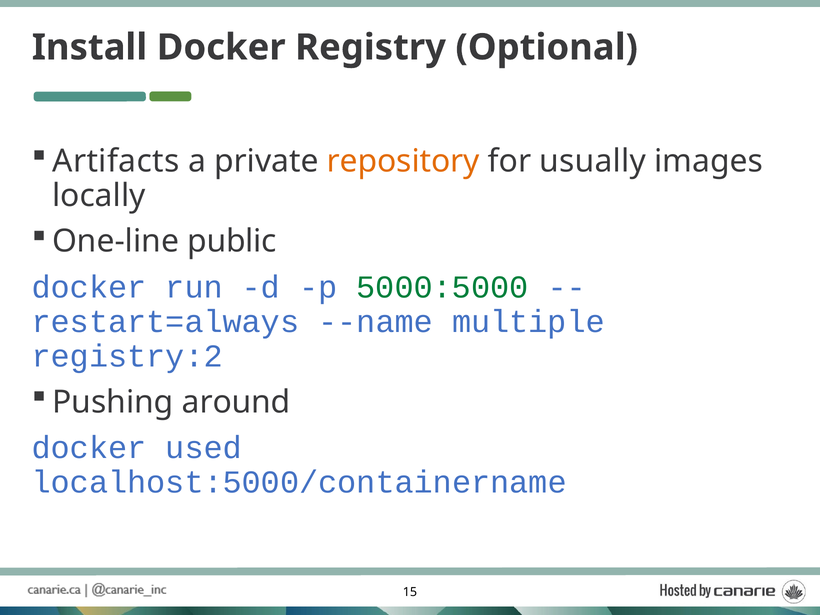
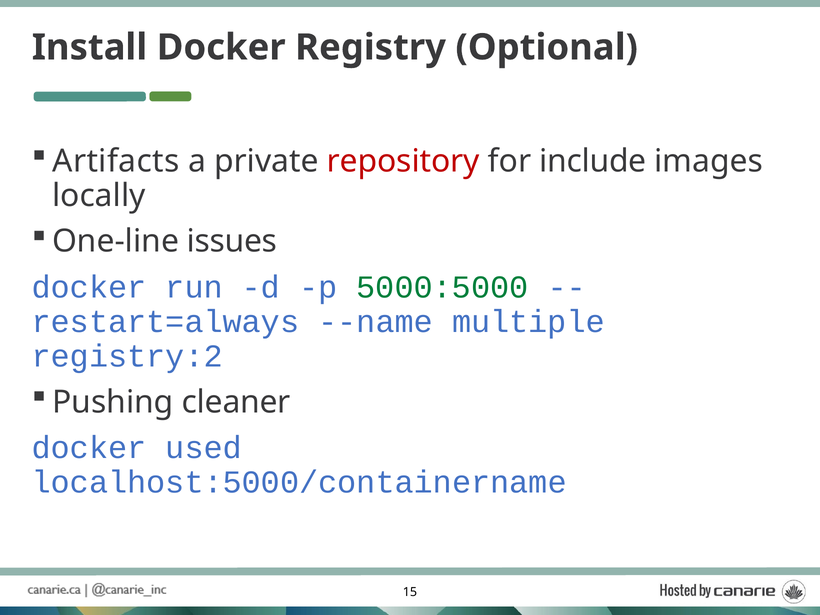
repository colour: orange -> red
usually: usually -> include
public: public -> issues
around: around -> cleaner
